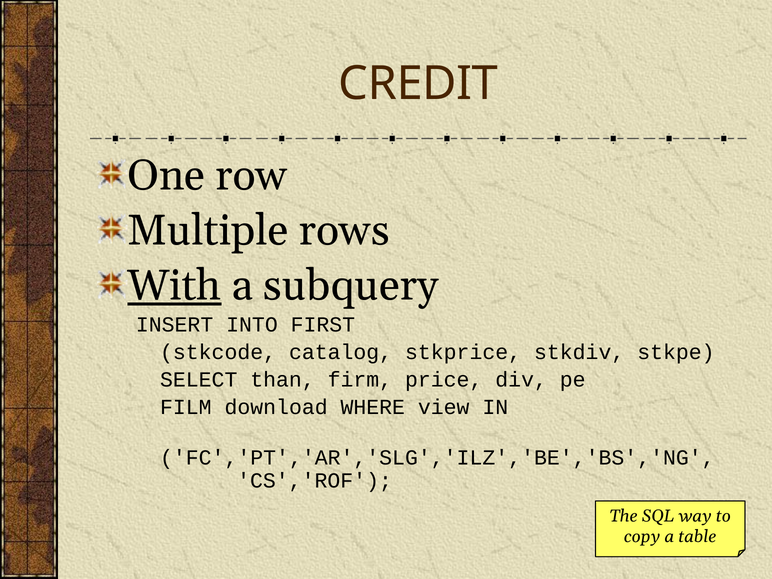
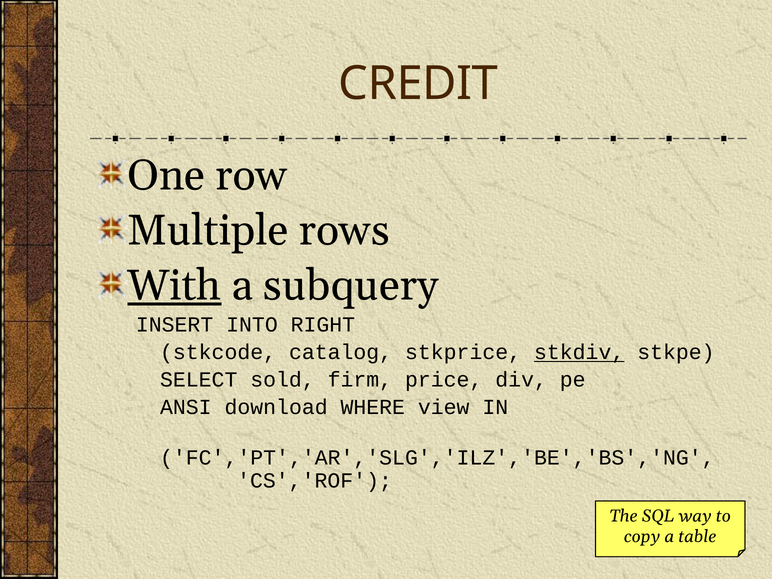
FIRST: FIRST -> RIGHT
stkdiv underline: none -> present
than: than -> sold
FILM: FILM -> ANSI
